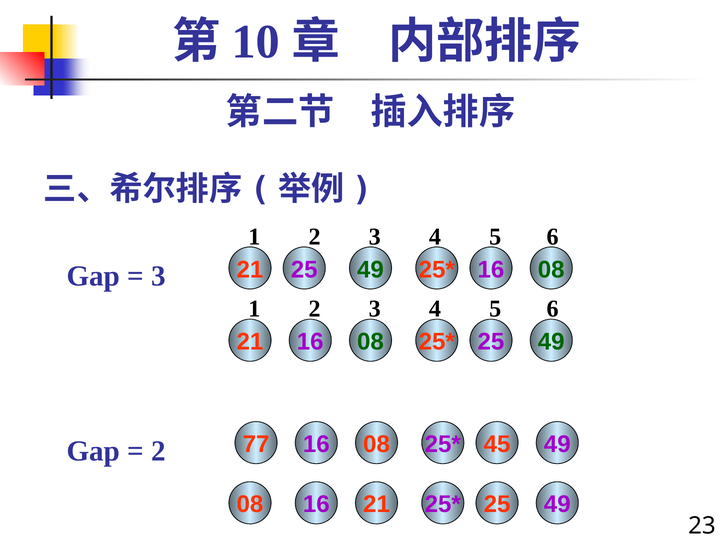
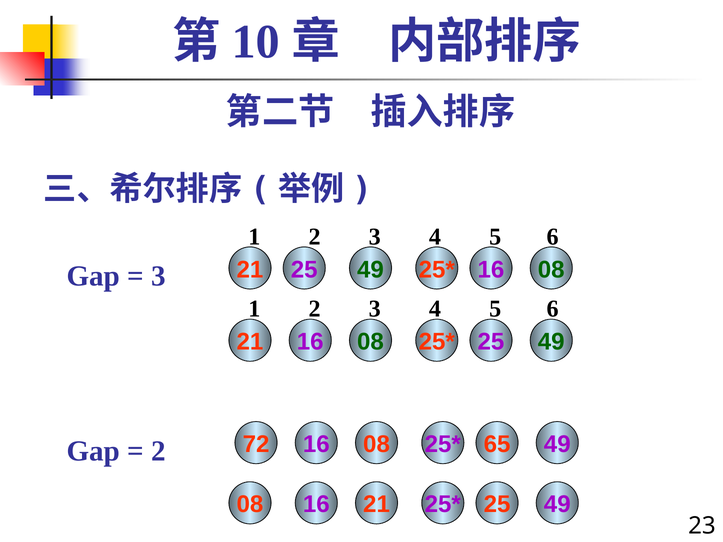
77: 77 -> 72
45: 45 -> 65
